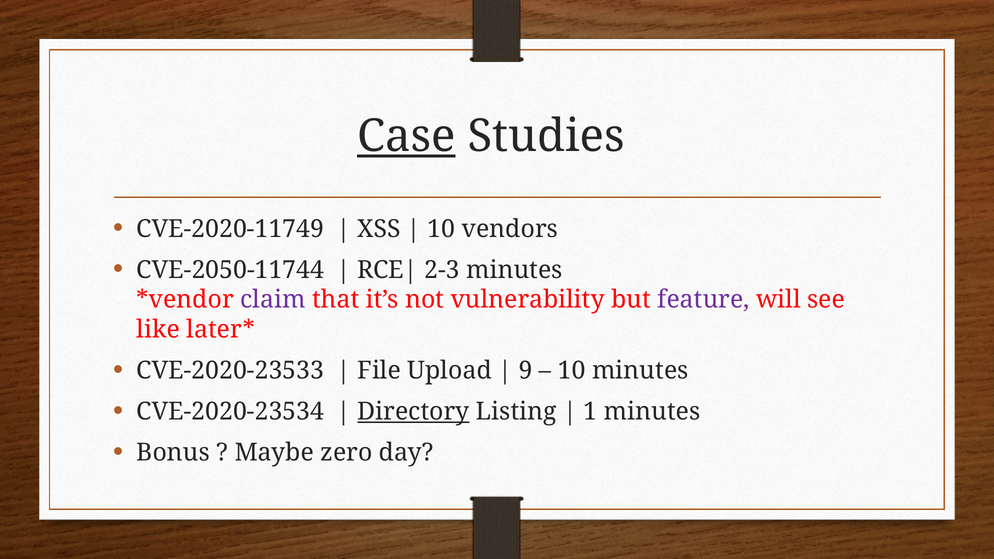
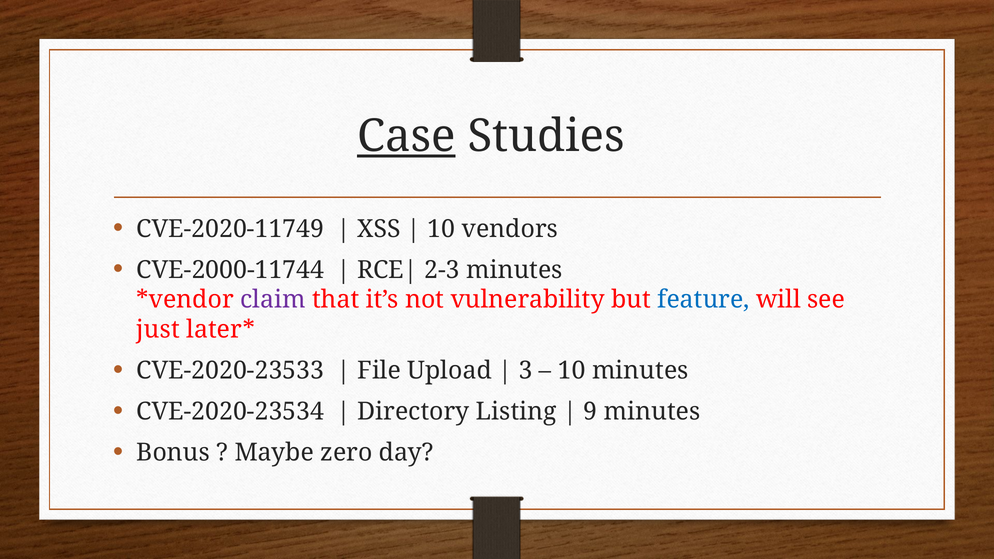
CVE-2050-11744: CVE-2050-11744 -> CVE-2000-11744
feature colour: purple -> blue
like: like -> just
9: 9 -> 3
Directory underline: present -> none
1: 1 -> 9
